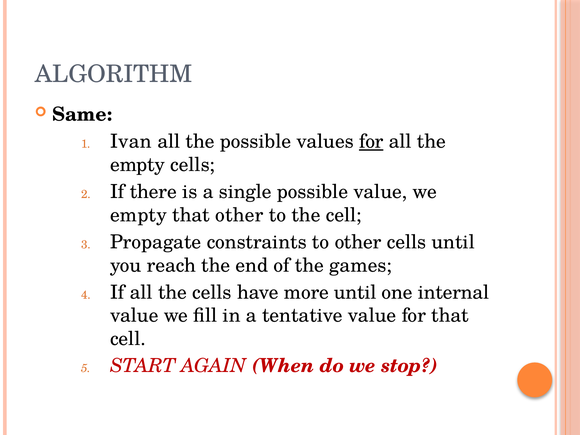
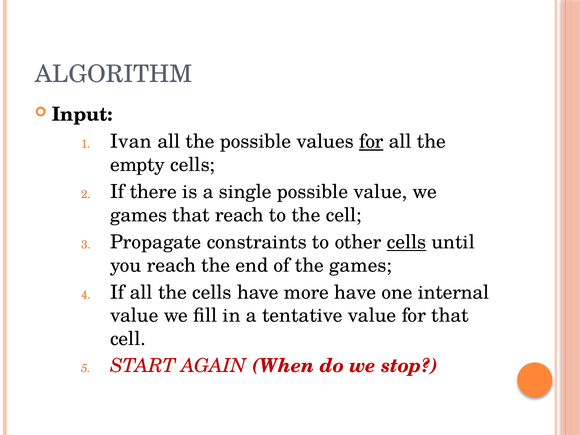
Same: Same -> Input
empty at (138, 215): empty -> games
that other: other -> reach
cells at (406, 242) underline: none -> present
more until: until -> have
